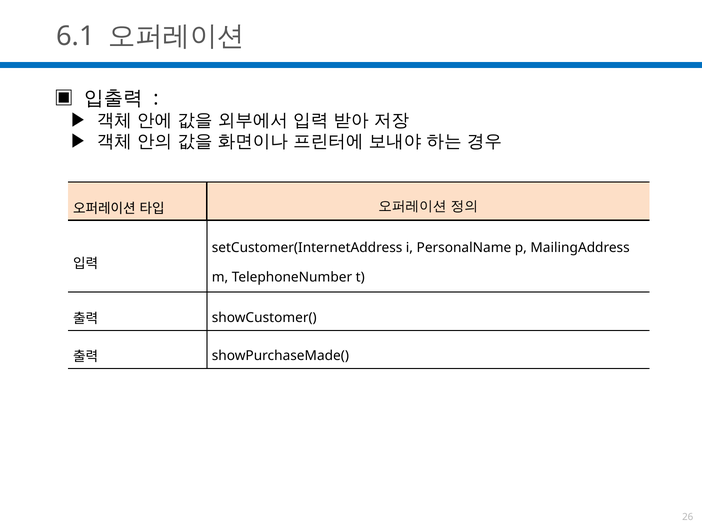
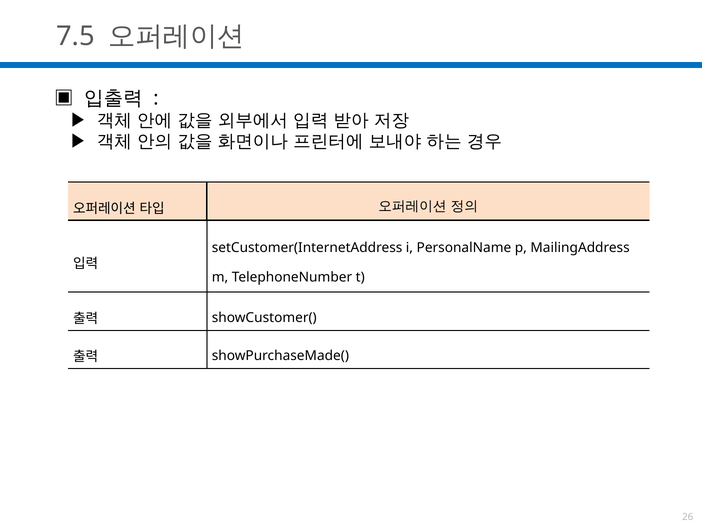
6.1: 6.1 -> 7.5
